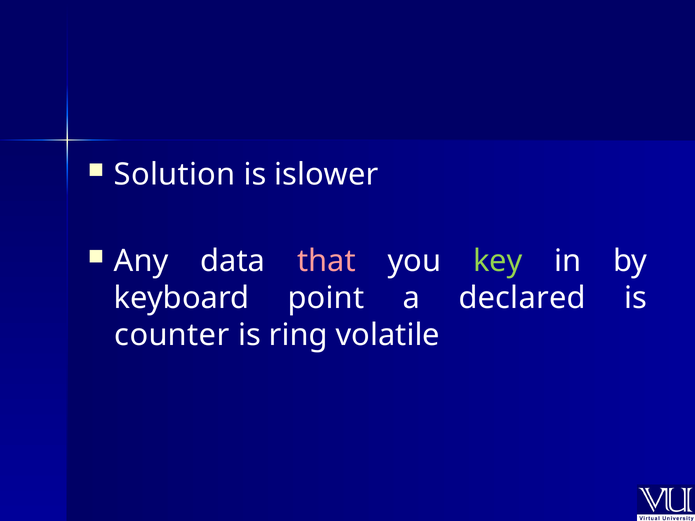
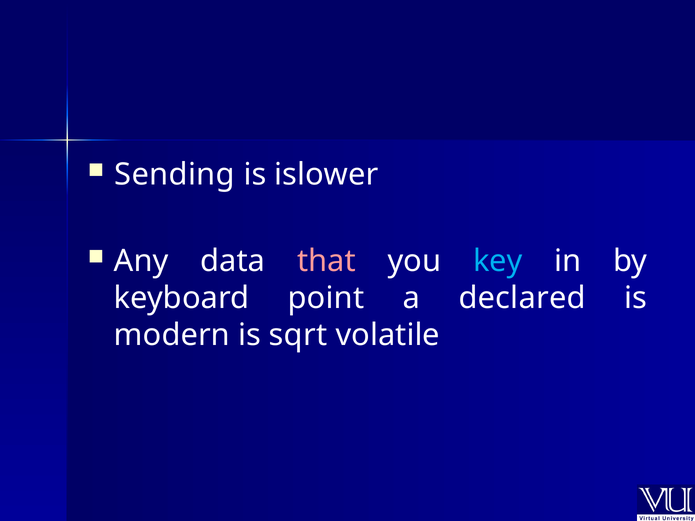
Solution: Solution -> Sending
key colour: light green -> light blue
counter: counter -> modern
ring: ring -> sqrt
